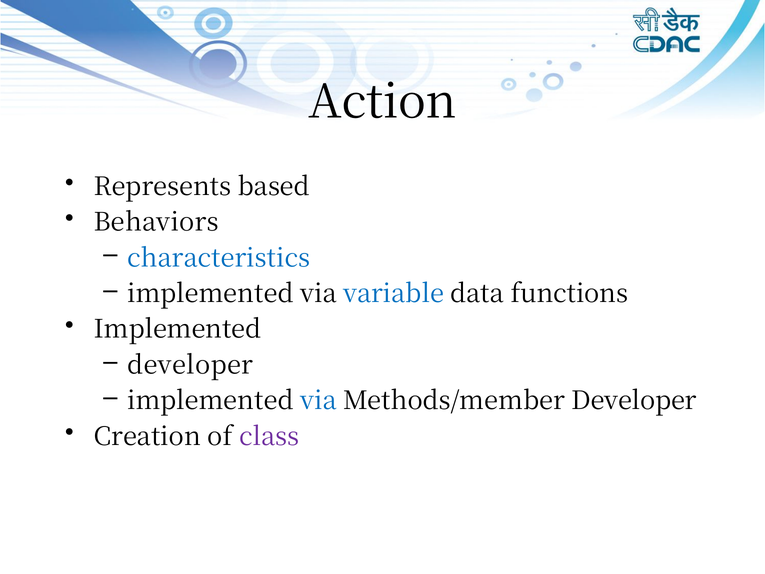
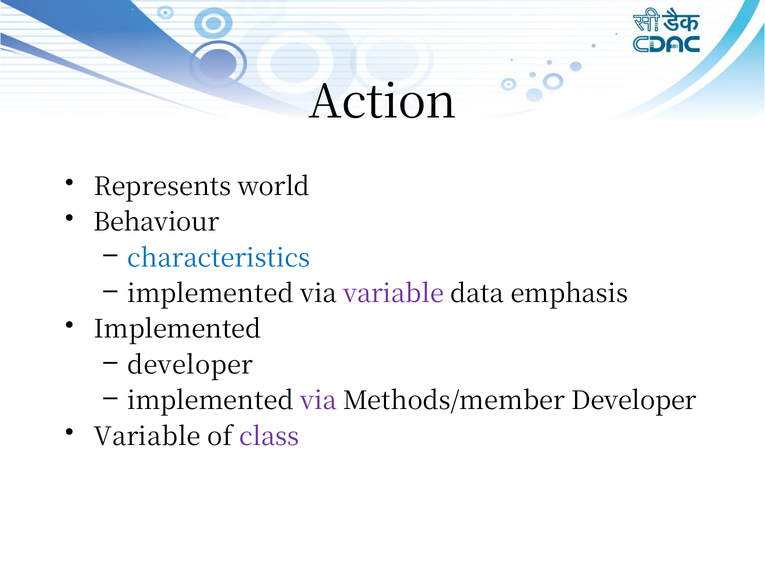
based: based -> world
Behaviors: Behaviors -> Behaviour
variable at (394, 294) colour: blue -> purple
functions: functions -> emphasis
via at (318, 401) colour: blue -> purple
Creation at (147, 436): Creation -> Variable
